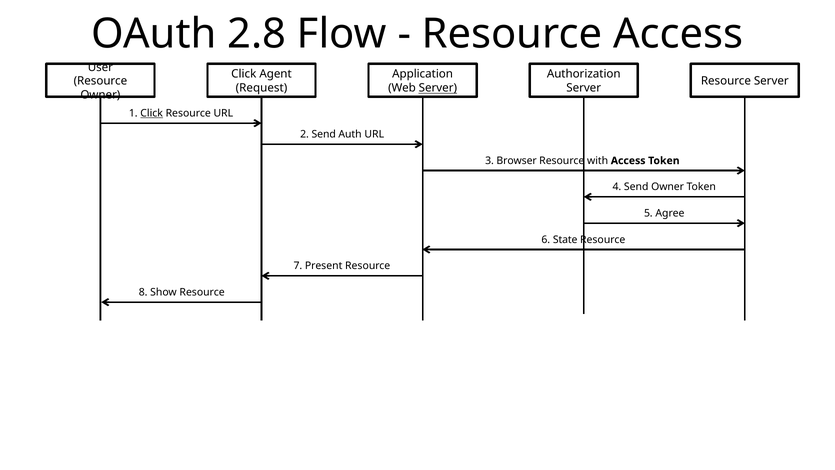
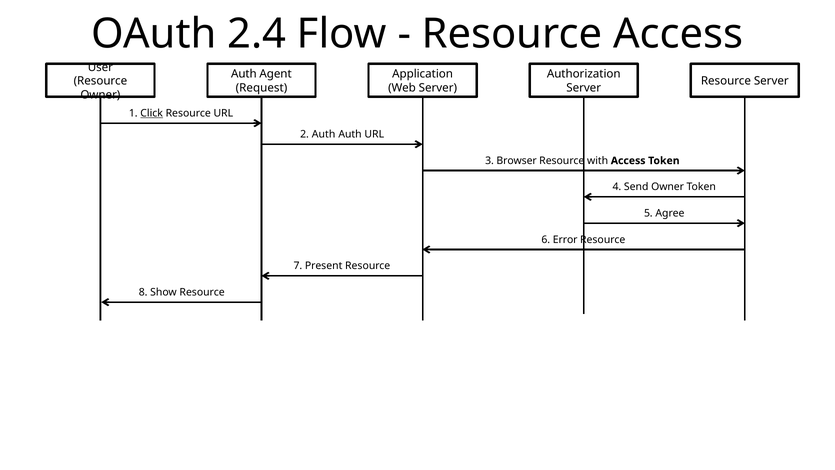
2.8: 2.8 -> 2.4
Click at (244, 74): Click -> Auth
Server at (438, 88) underline: present -> none
2 Send: Send -> Auth
State: State -> Error
